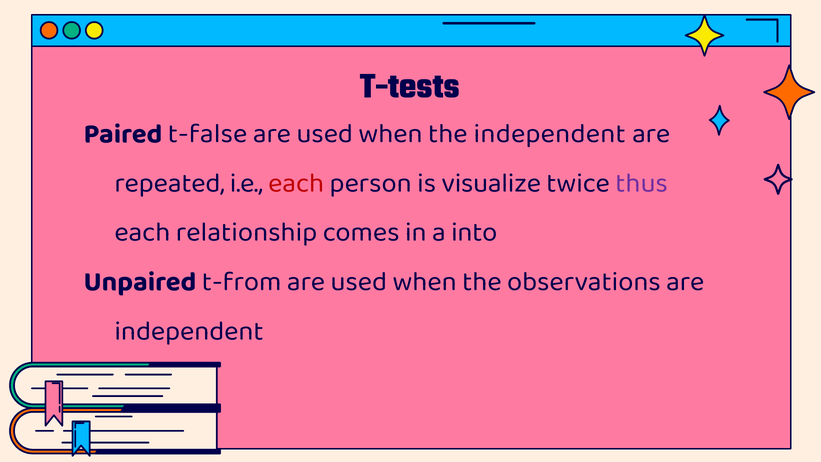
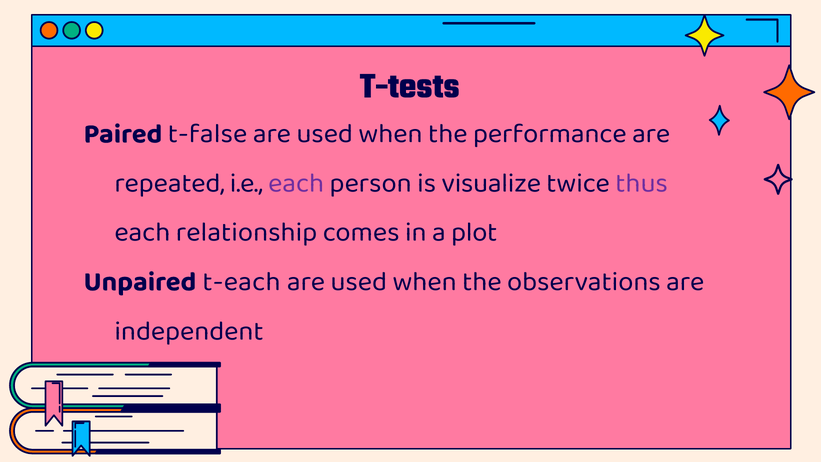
the independent: independent -> performance
each at (296, 183) colour: red -> purple
into: into -> plot
t-from: t-from -> t-each
